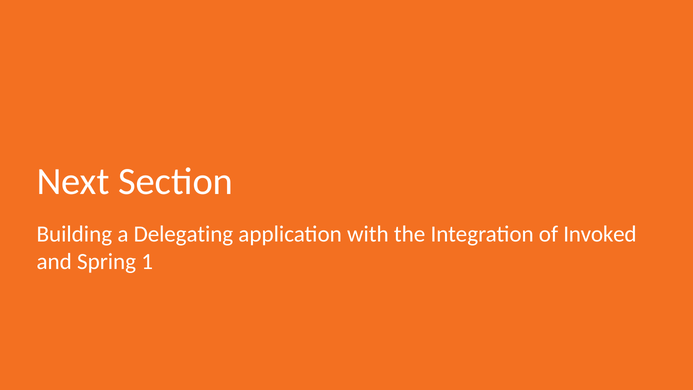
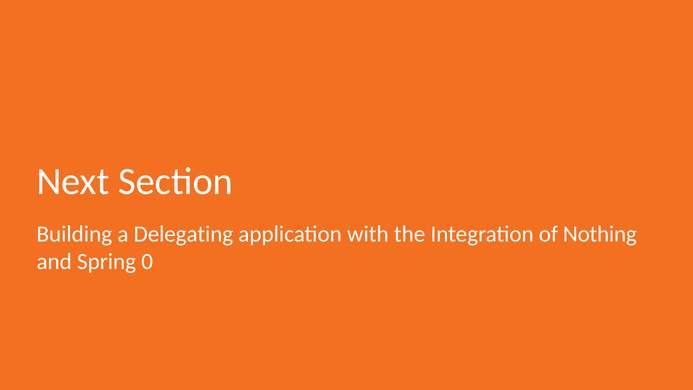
Invoked: Invoked -> Nothing
1: 1 -> 0
